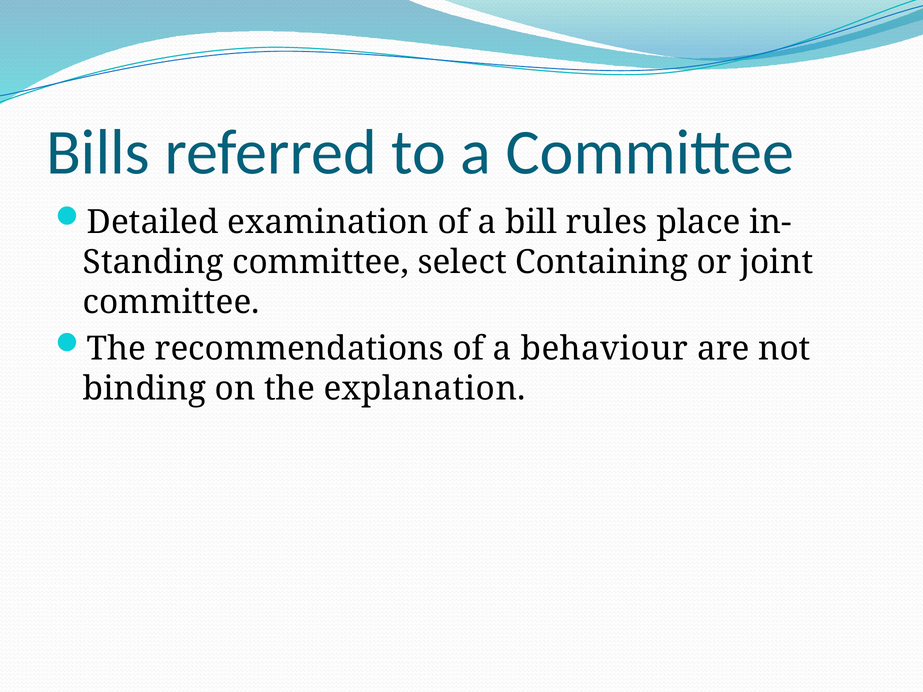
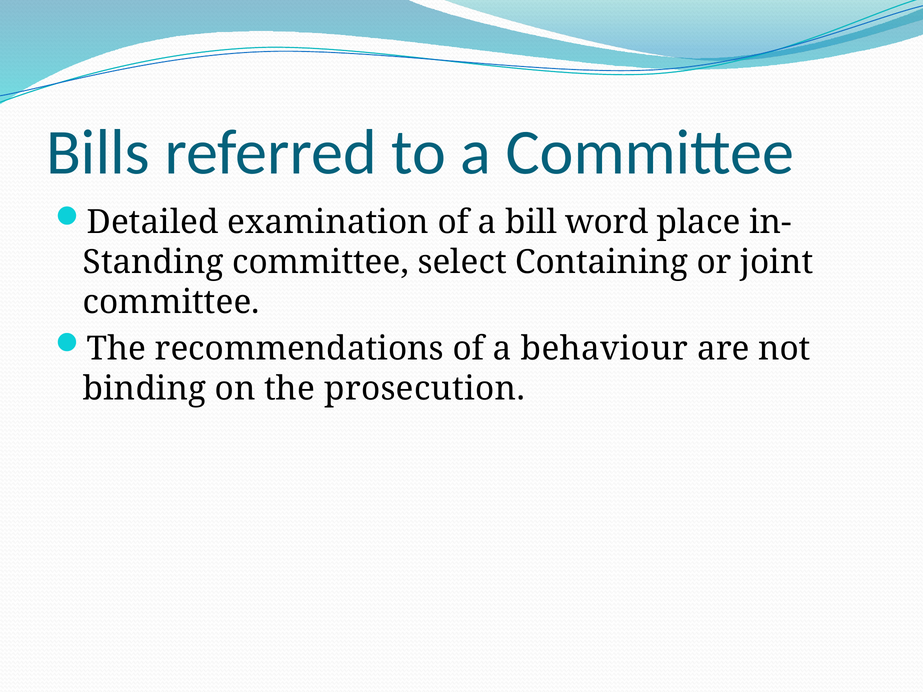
rules: rules -> word
explanation: explanation -> prosecution
